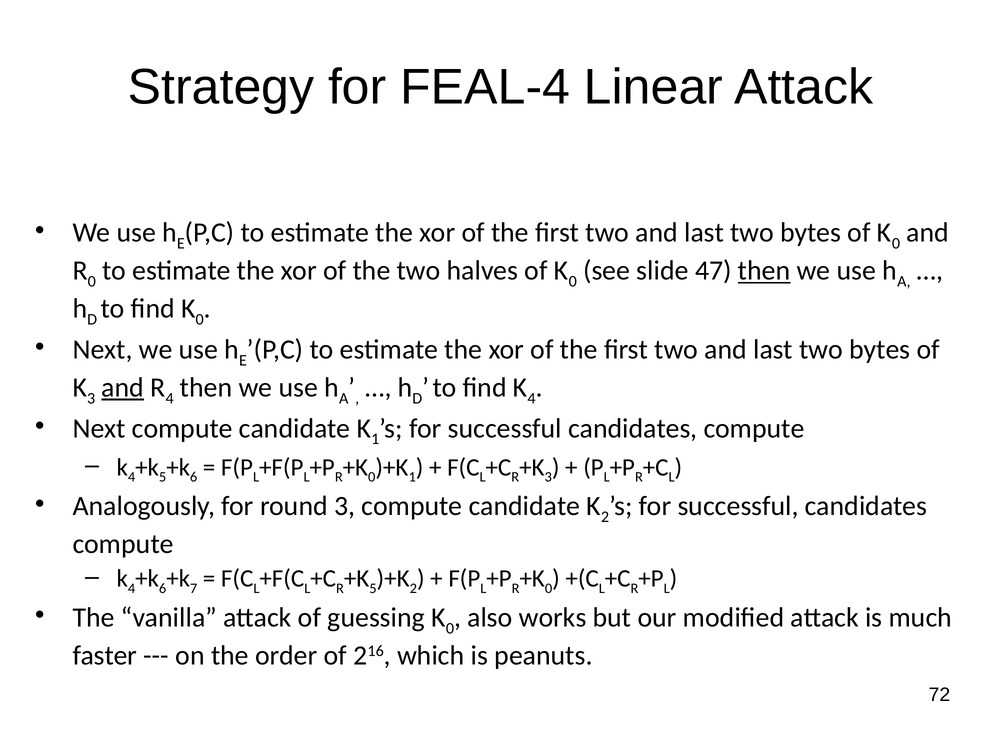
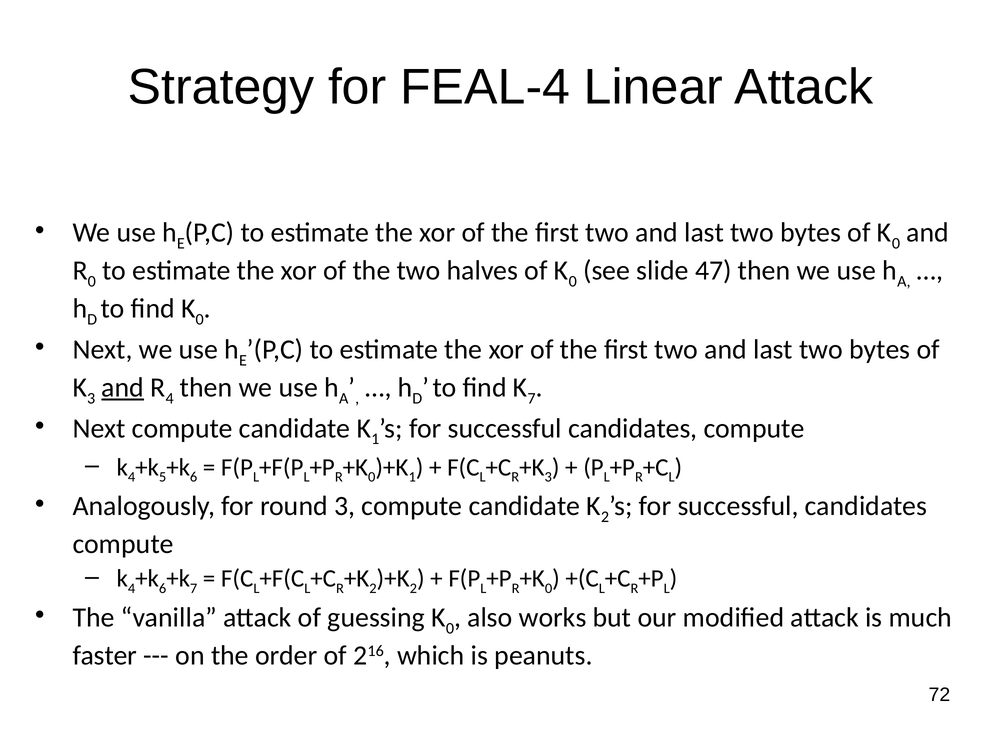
then at (764, 270) underline: present -> none
4 at (532, 398): 4 -> 7
5 at (373, 588): 5 -> 2
